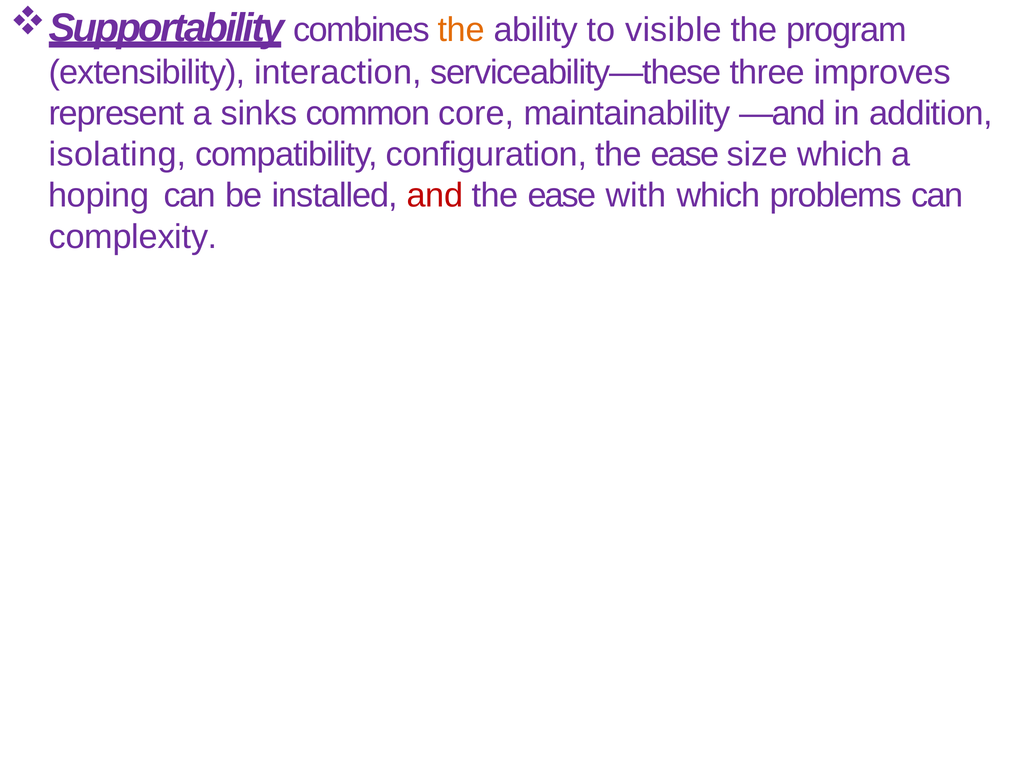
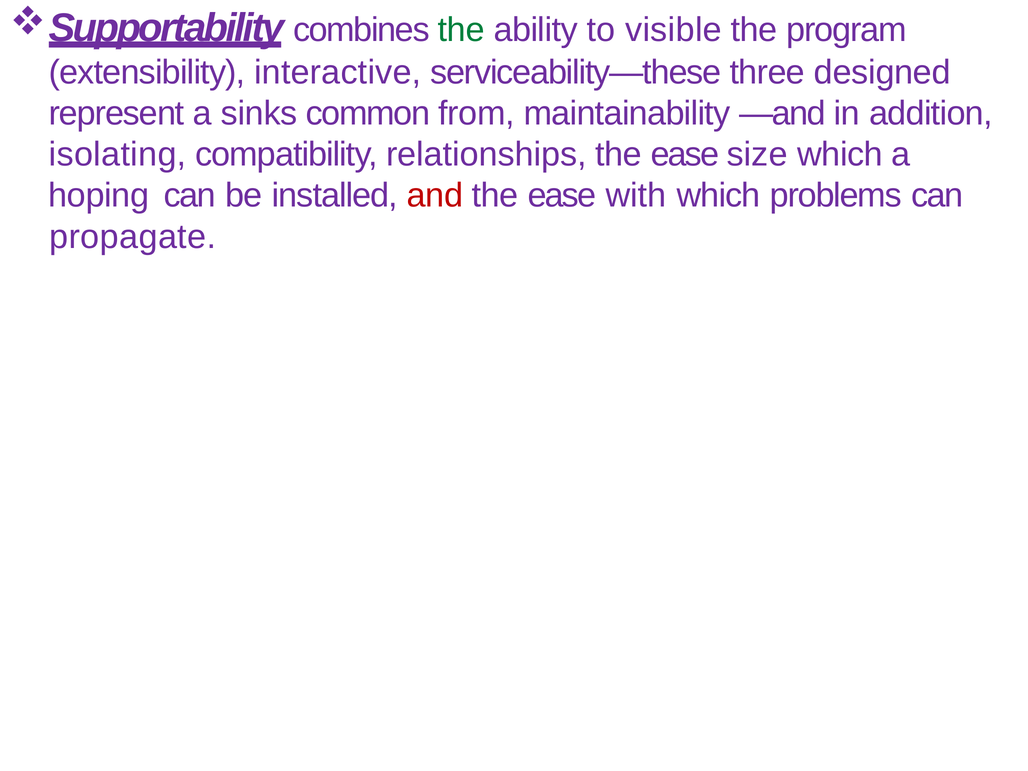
the at (461, 30) colour: orange -> green
interaction: interaction -> interactive
improves: improves -> designed
core: core -> from
configuration: configuration -> relationships
complexity: complexity -> propagate
